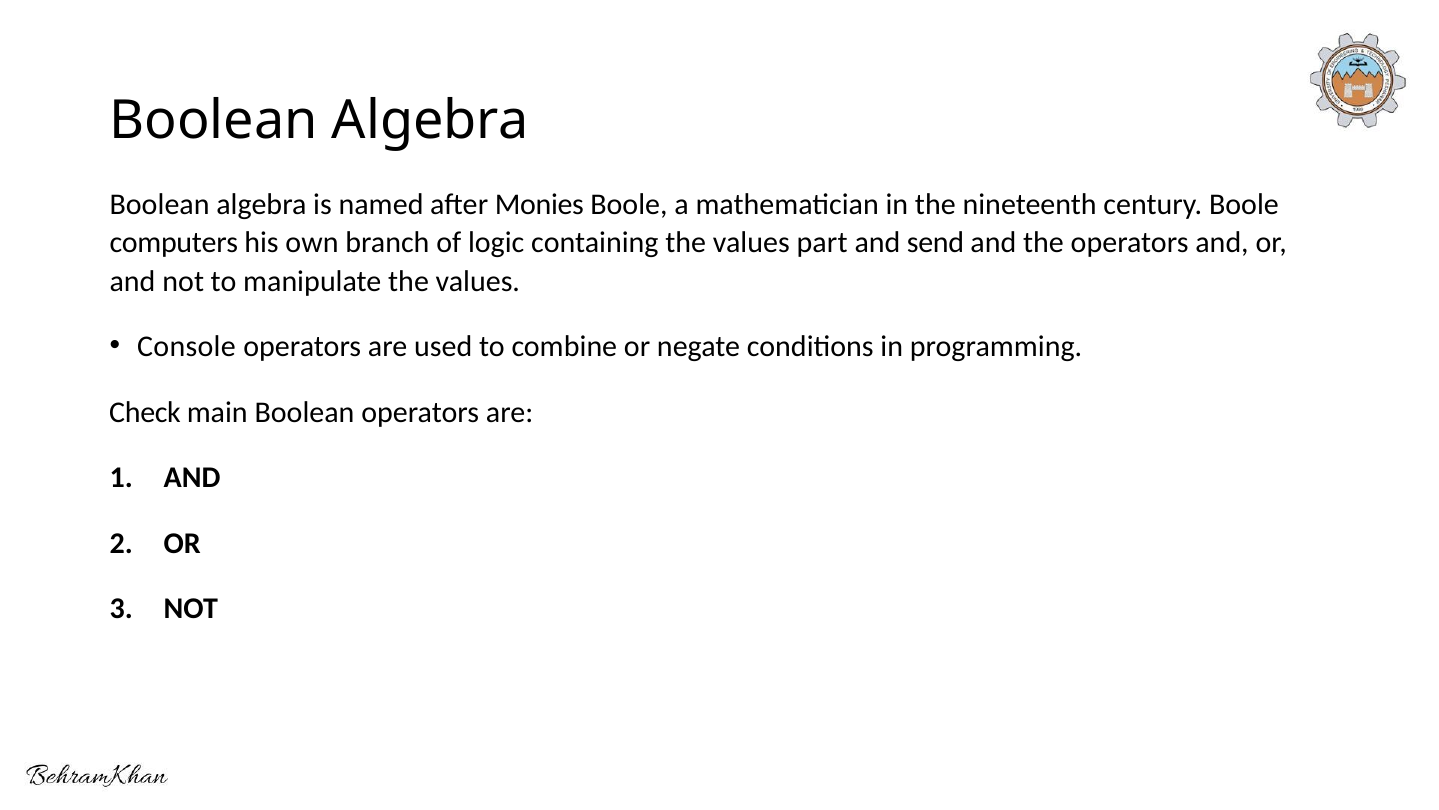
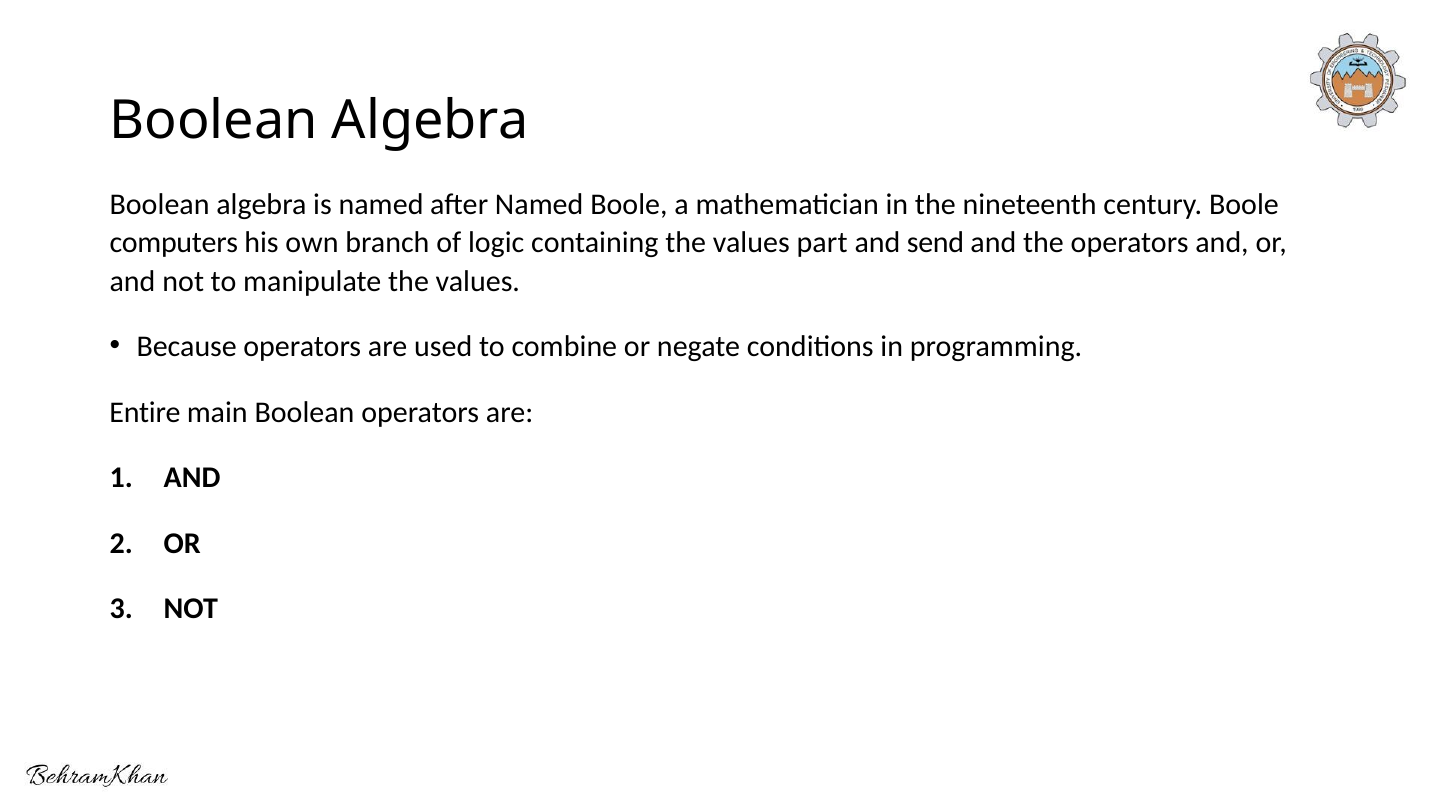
after Monies: Monies -> Named
Console: Console -> Because
Check: Check -> Entire
